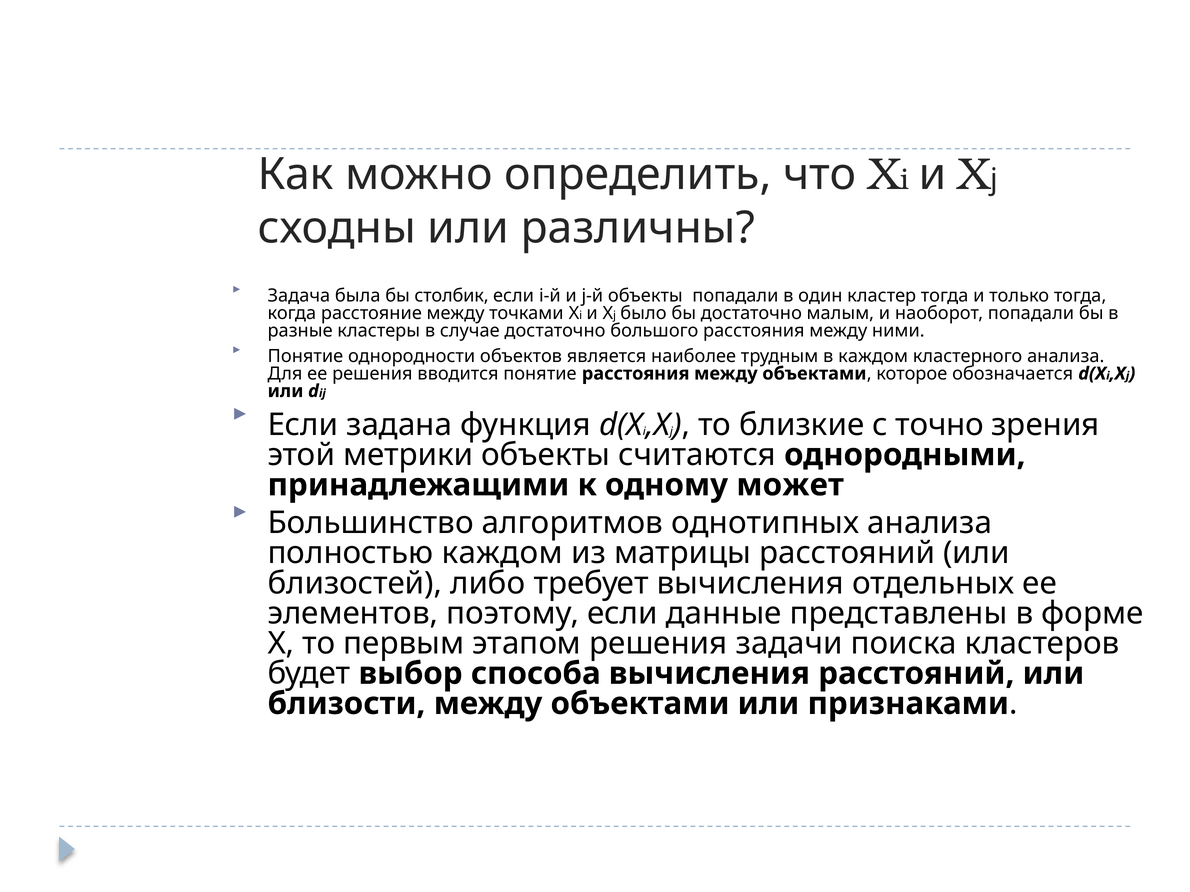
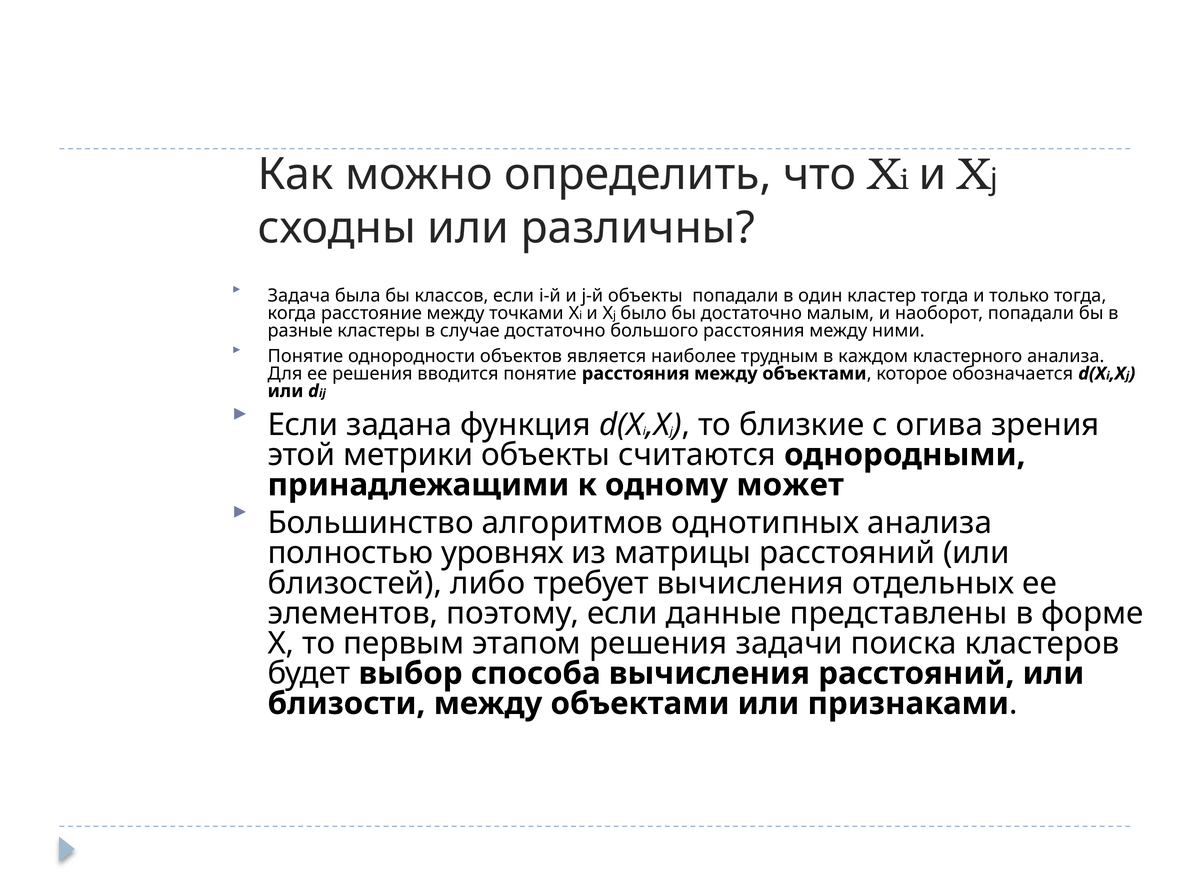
столбик: столбик -> классов
точно: точно -> огива
полностью каждом: каждом -> уровнях
